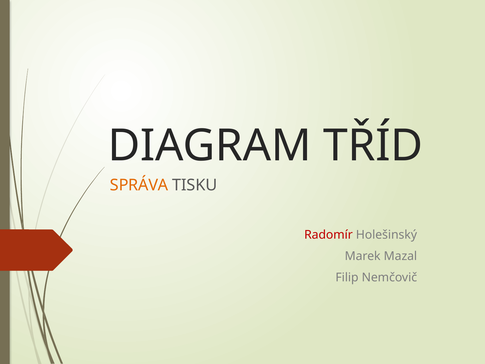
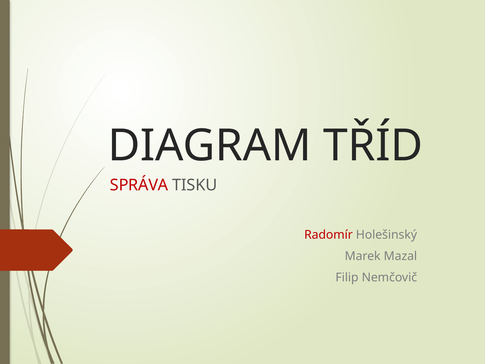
SPRÁVA colour: orange -> red
